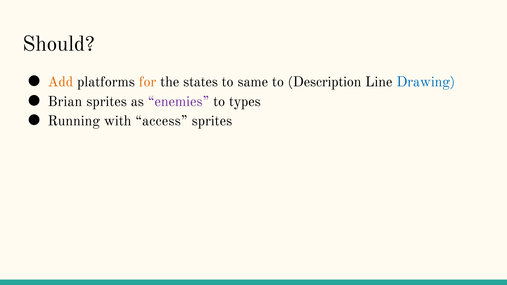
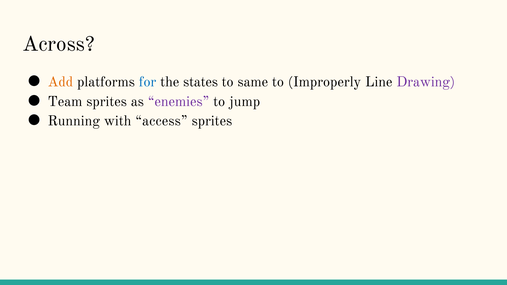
Should: Should -> Across
for colour: orange -> blue
Description: Description -> Improperly
Drawing colour: blue -> purple
Brian: Brian -> Team
types: types -> jump
